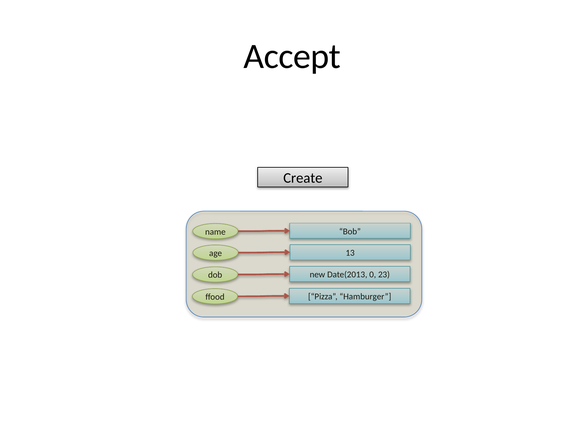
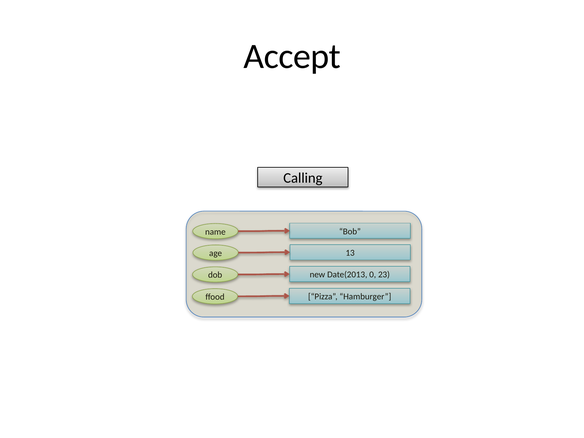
Create: Create -> Calling
